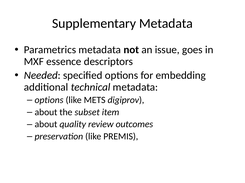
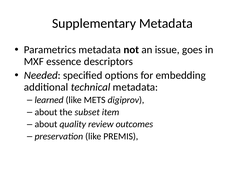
options at (49, 100): options -> learned
